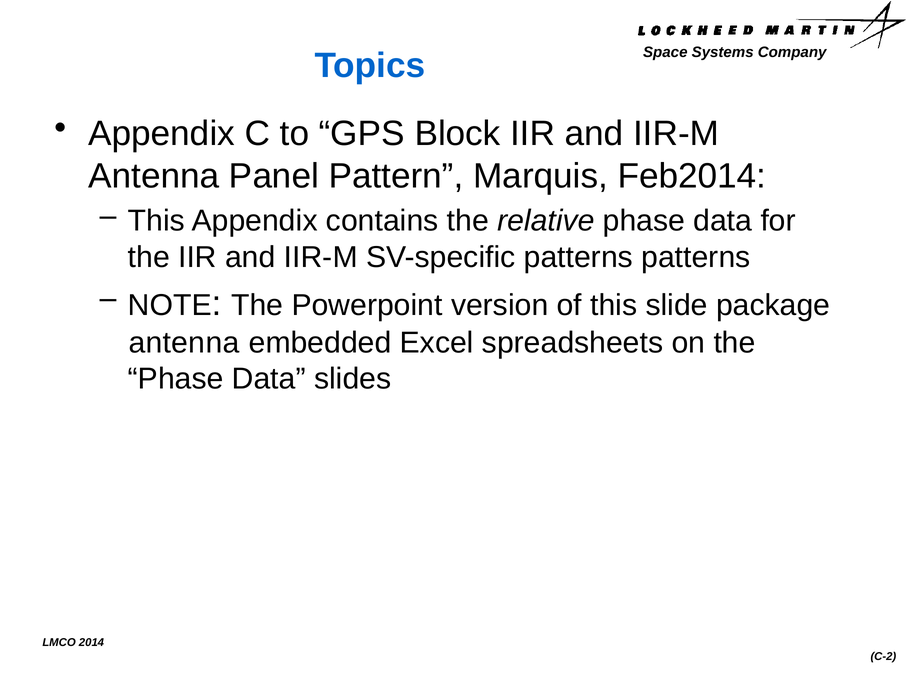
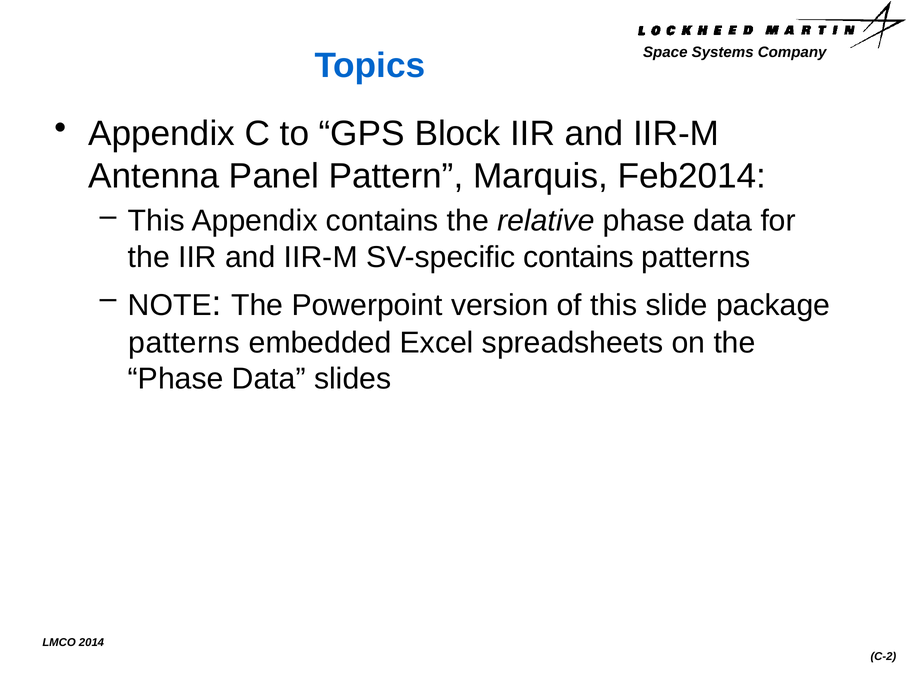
SV-specific patterns: patterns -> contains
antenna at (184, 343): antenna -> patterns
